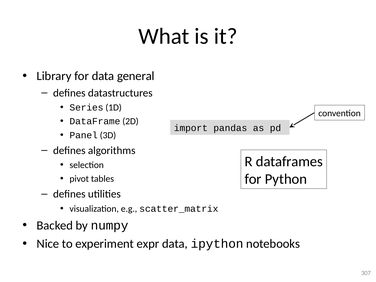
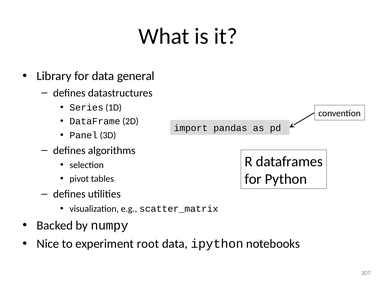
expr: expr -> root
